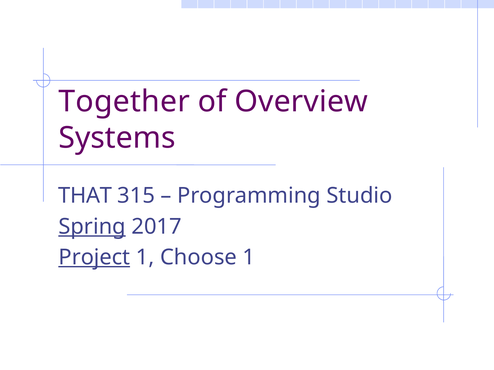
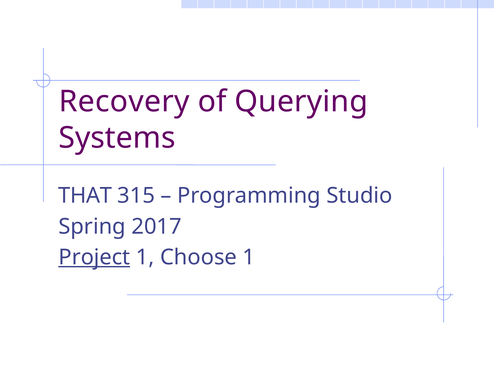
Together: Together -> Recovery
Overview: Overview -> Querying
Spring underline: present -> none
